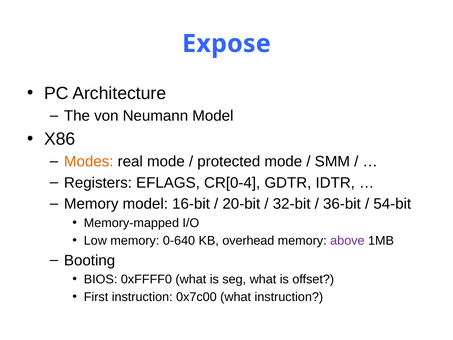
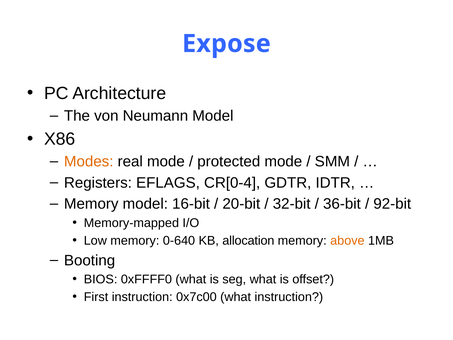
54-bit: 54-bit -> 92-bit
overhead: overhead -> allocation
above colour: purple -> orange
